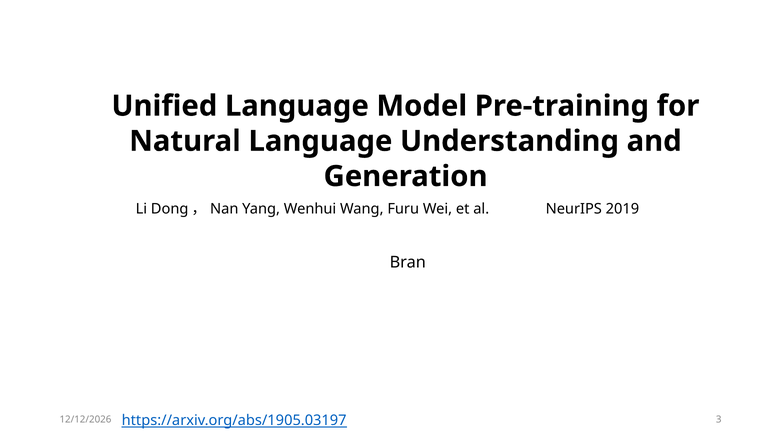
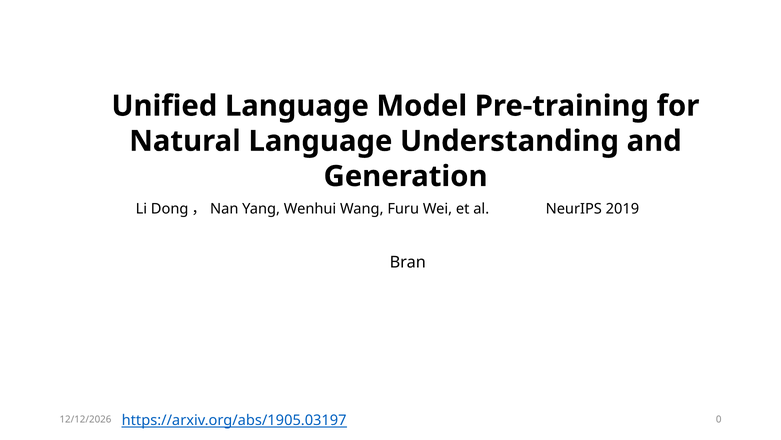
3: 3 -> 0
